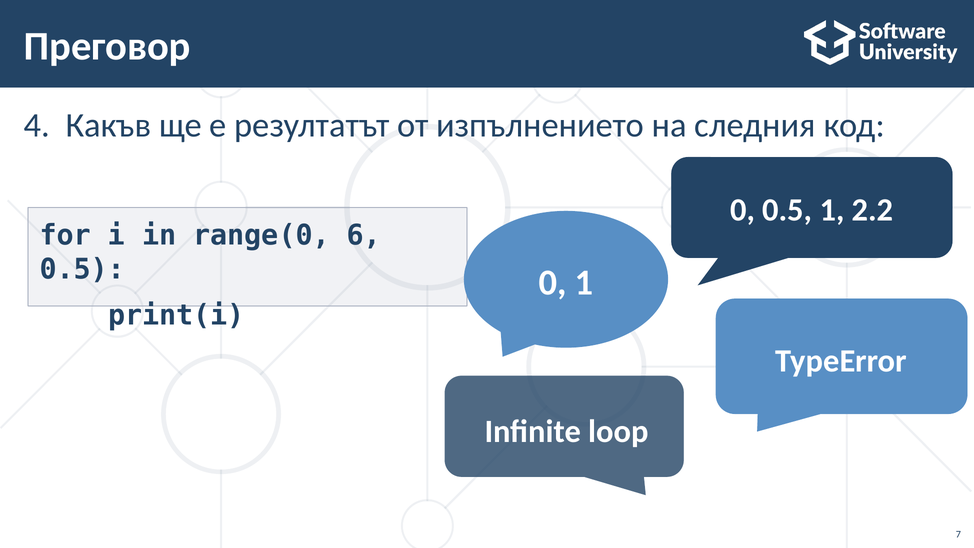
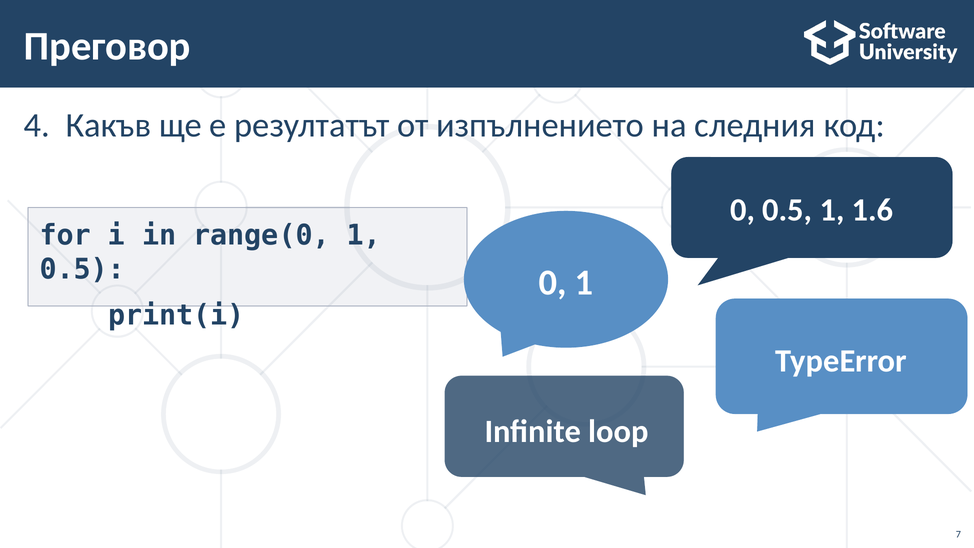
2.2: 2.2 -> 1.6
range(0 6: 6 -> 1
